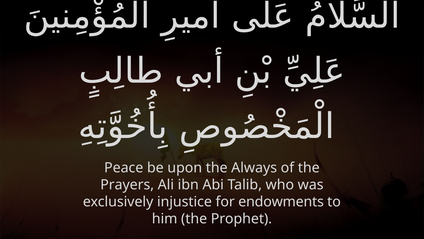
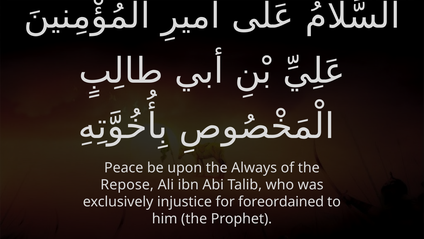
Prayers: Prayers -> Repose
endowments: endowments -> foreordained
